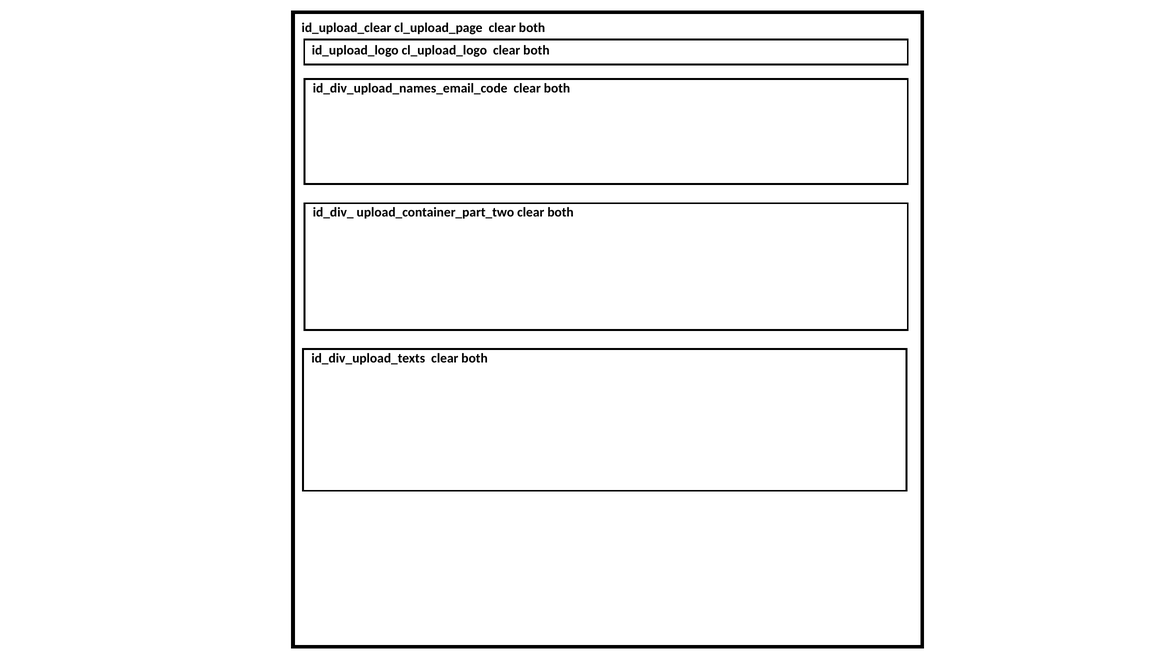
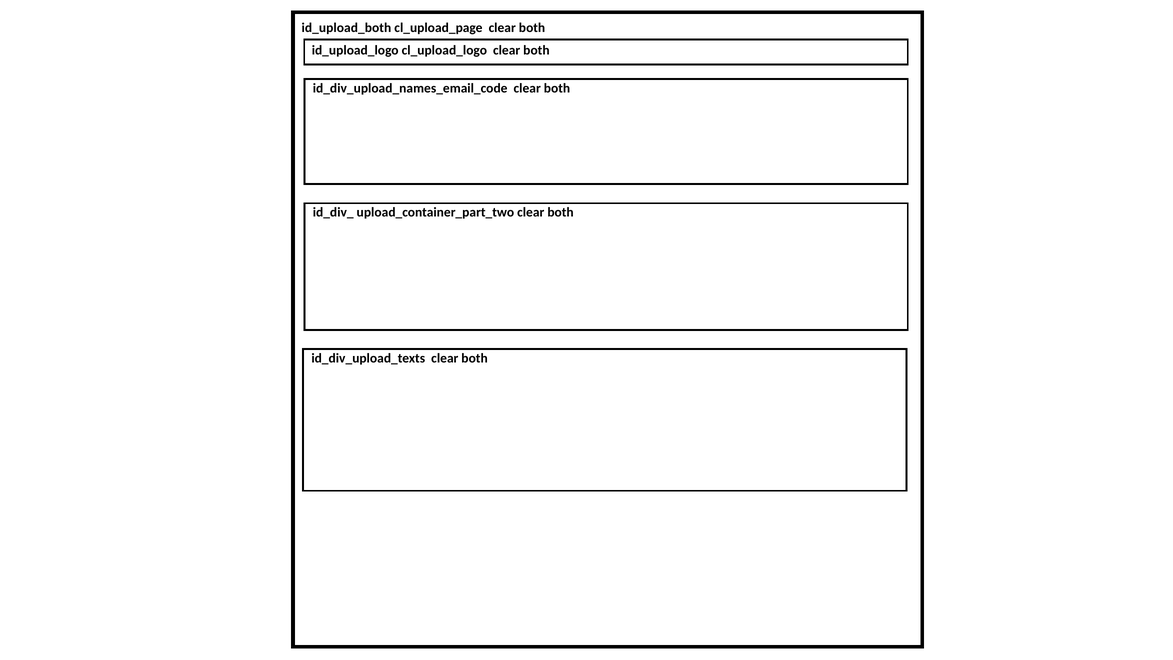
id_upload_clear: id_upload_clear -> id_upload_both
